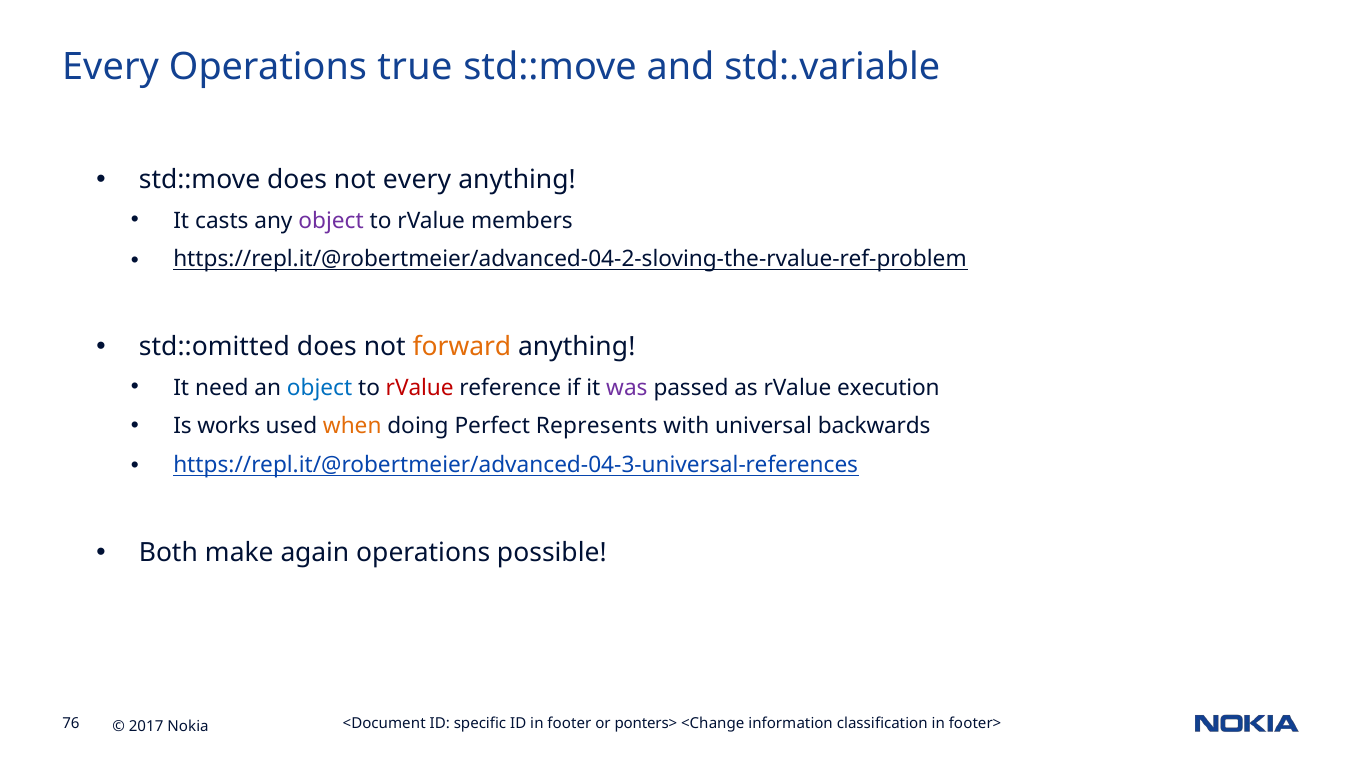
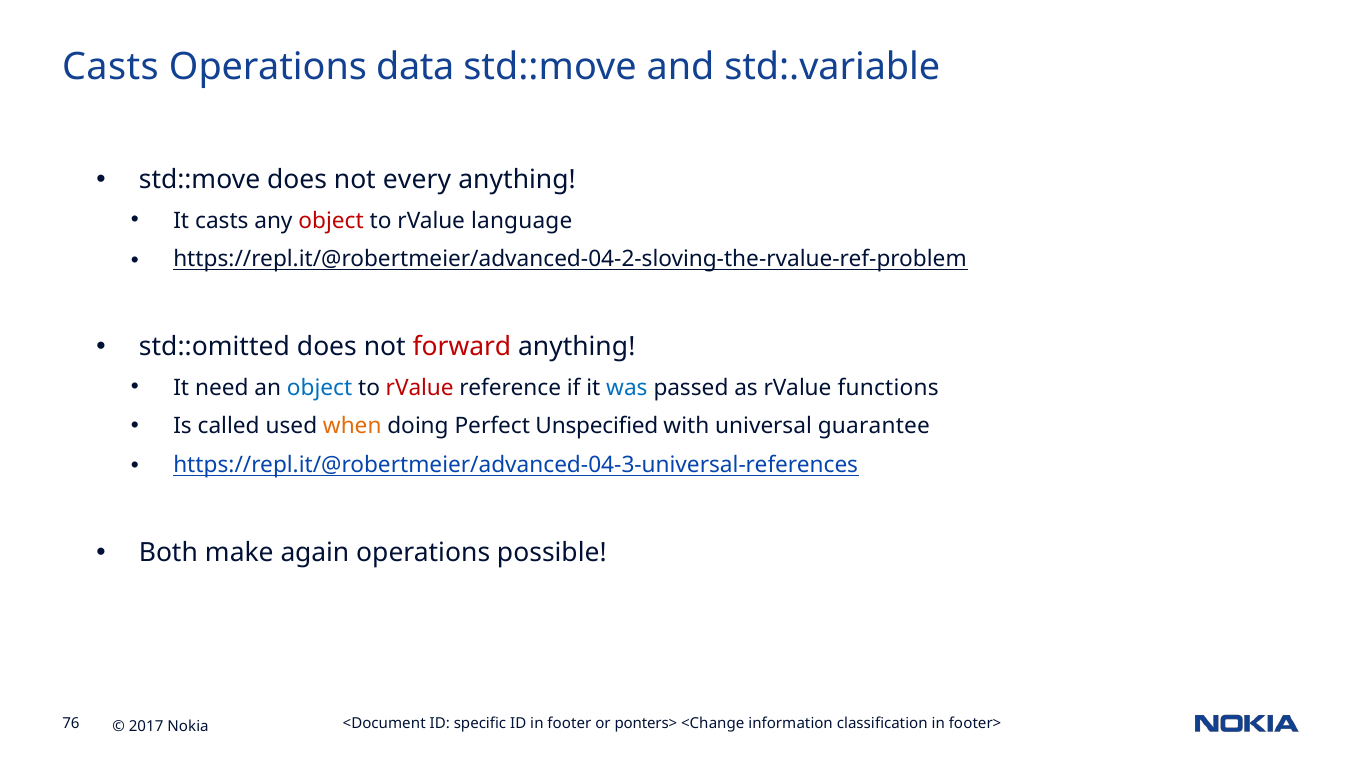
Every at (111, 67): Every -> Casts
true: true -> data
object at (331, 221) colour: purple -> red
members: members -> language
forward colour: orange -> red
was colour: purple -> blue
execution: execution -> functions
works: works -> called
Represents: Represents -> Unspecified
backwards: backwards -> guarantee
